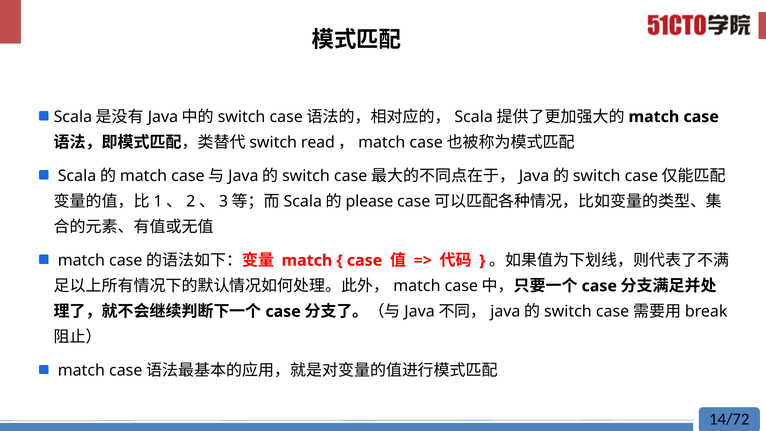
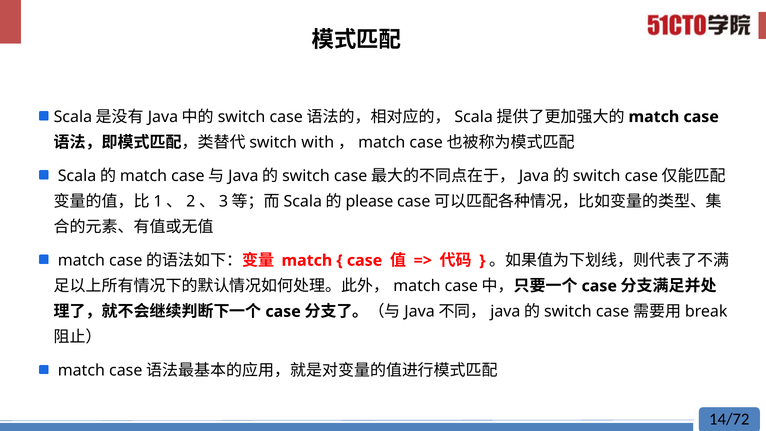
read: read -> with
